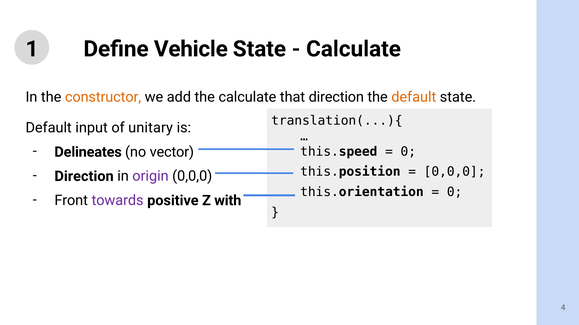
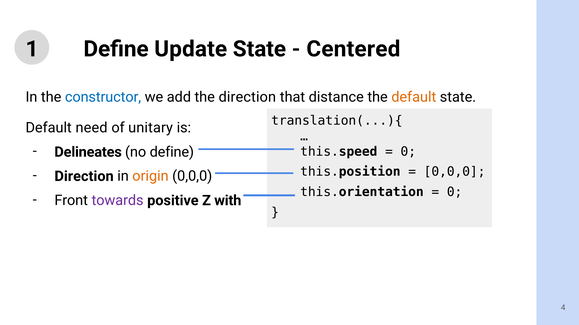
Vehicle: Vehicle -> Update
Calculate at (354, 49): Calculate -> Centered
constructor colour: orange -> blue
the calculate: calculate -> direction
that direction: direction -> distance
input: input -> need
no vector: vector -> define
origin colour: purple -> orange
